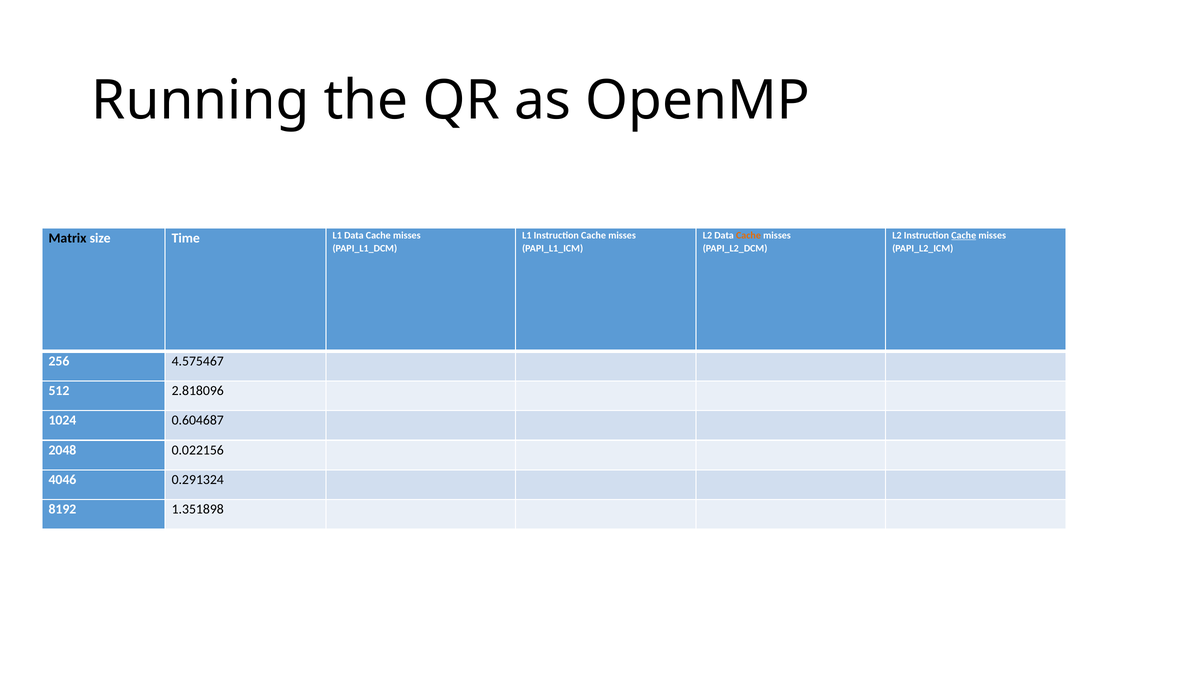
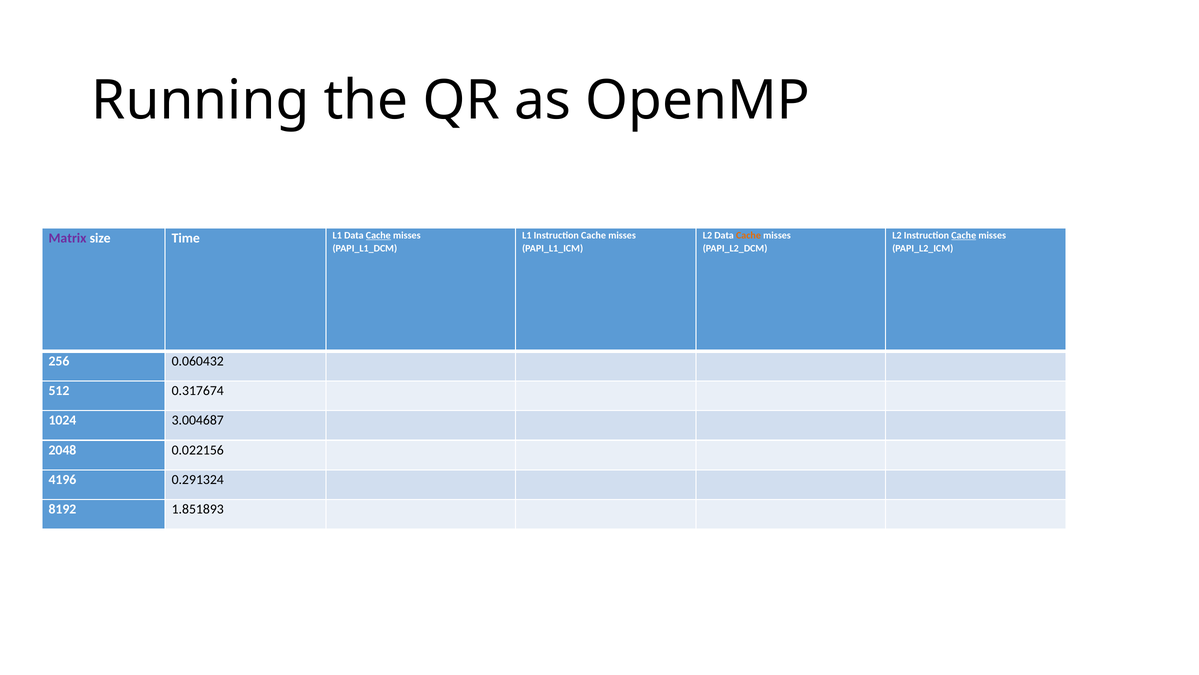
Matrix colour: black -> purple
Cache at (378, 235) underline: none -> present
4.575467: 4.575467 -> 0.060432
2.818096: 2.818096 -> 0.317674
0.604687: 0.604687 -> 3.004687
4046: 4046 -> 4196
1.351898: 1.351898 -> 1.851893
